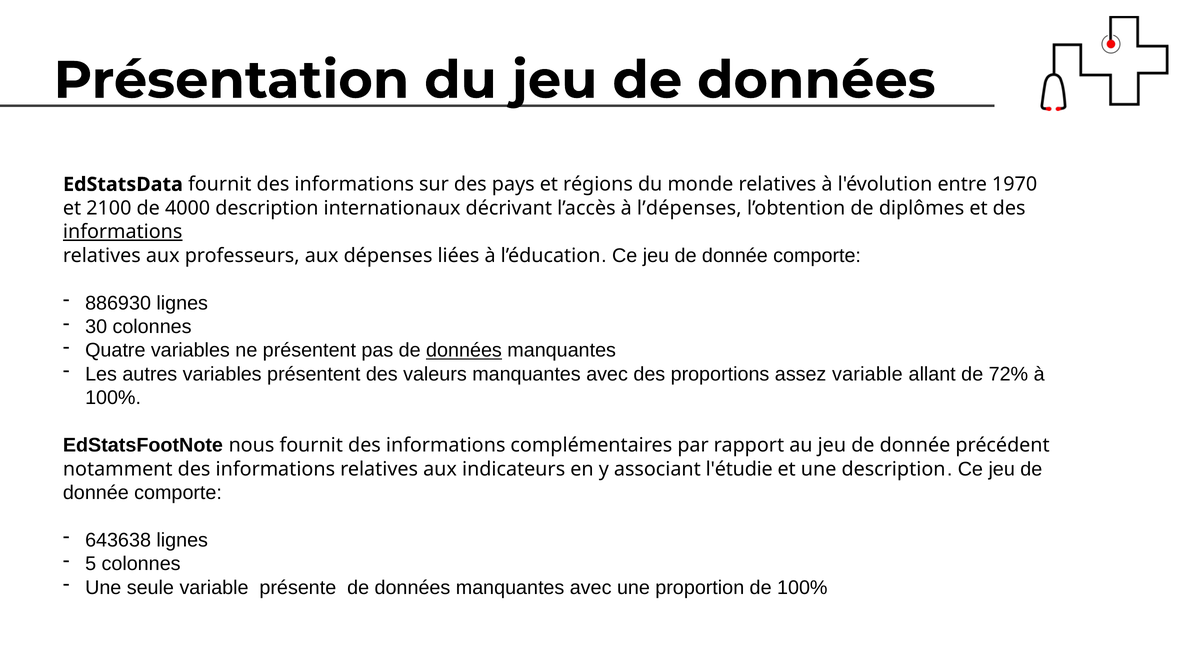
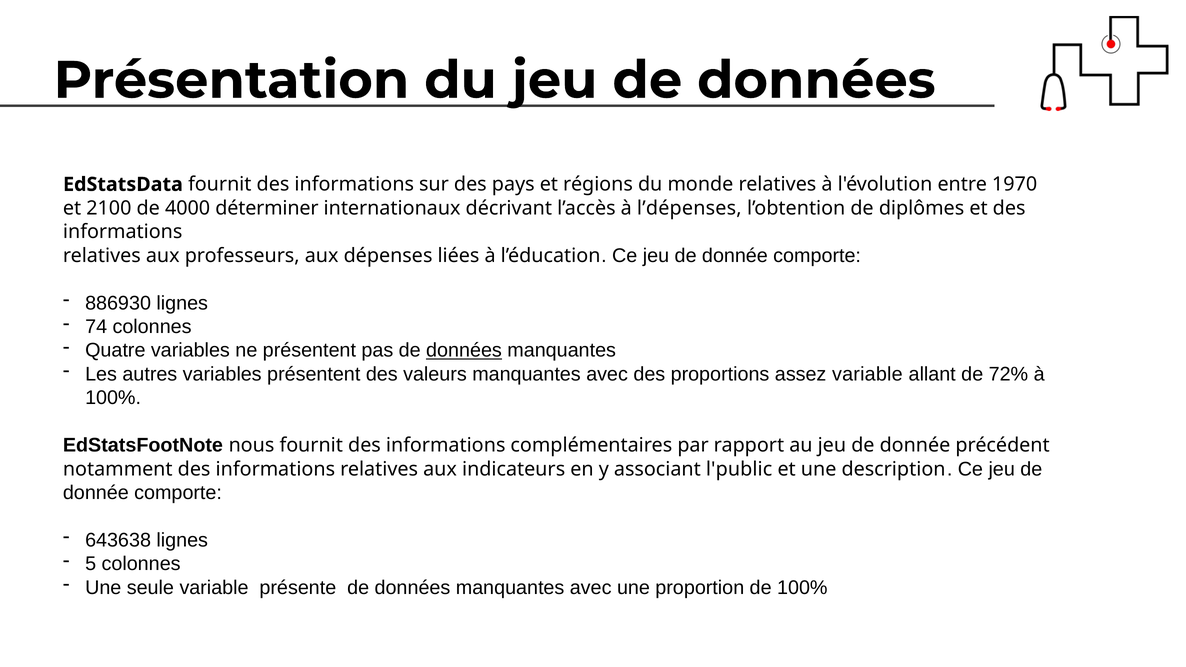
4000 description: description -> déterminer
informations at (123, 232) underline: present -> none
30: 30 -> 74
l'étudie: l'étudie -> l'public
